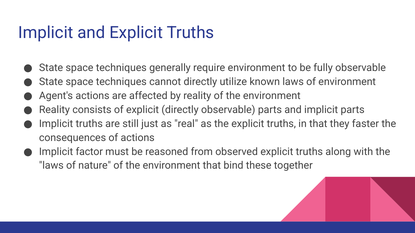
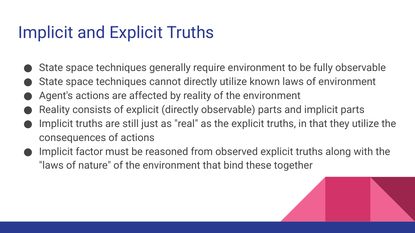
they faster: faster -> utilize
